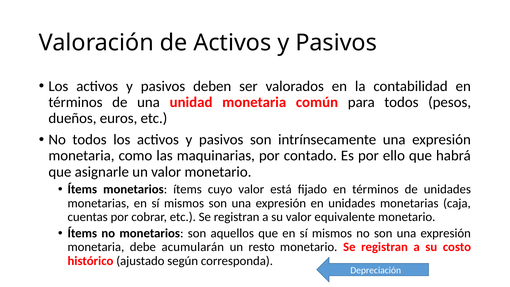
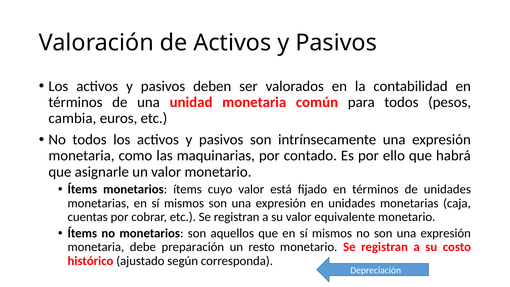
dueños: dueños -> cambia
acumularán: acumularán -> preparación
